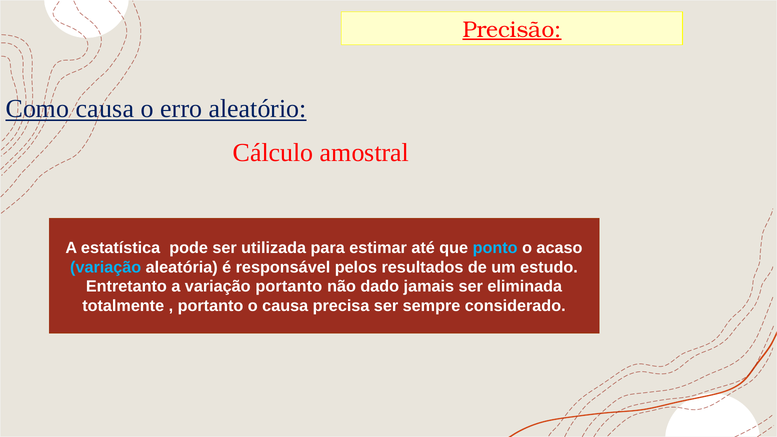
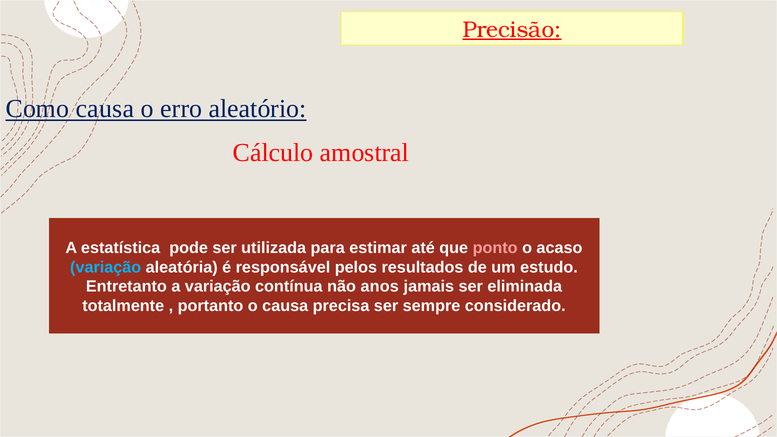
ponto colour: light blue -> pink
variação portanto: portanto -> contínua
dado: dado -> anos
